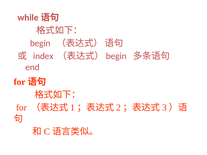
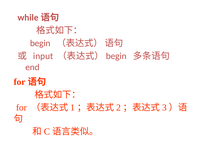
index: index -> input
